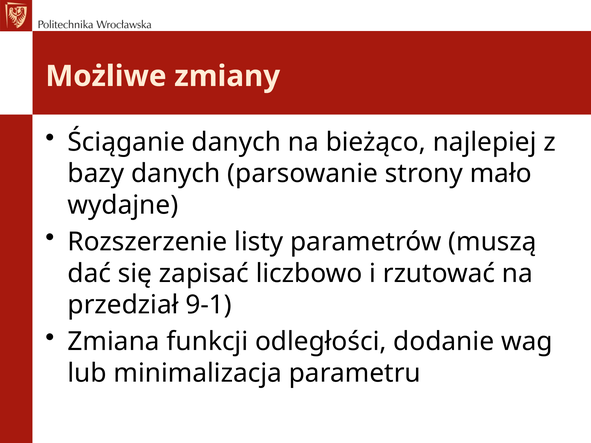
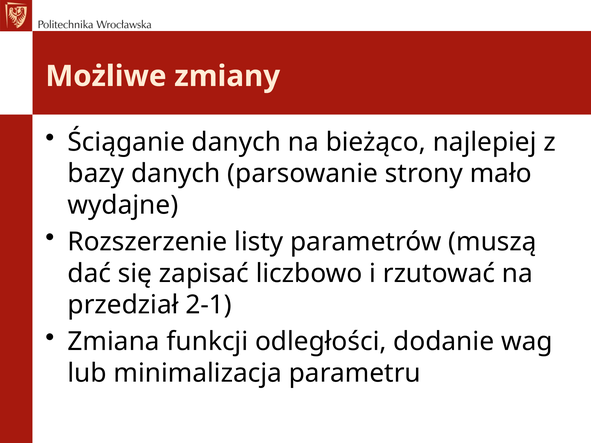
9-1: 9-1 -> 2-1
